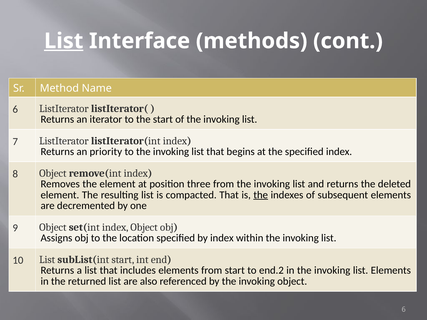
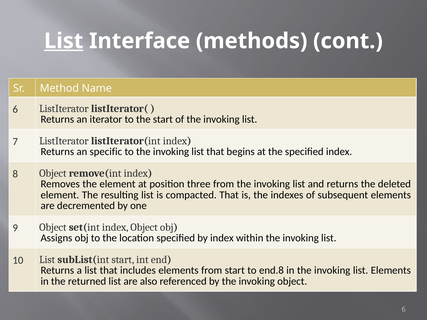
priority: priority -> specific
the at (261, 195) underline: present -> none
end.2: end.2 -> end.8
